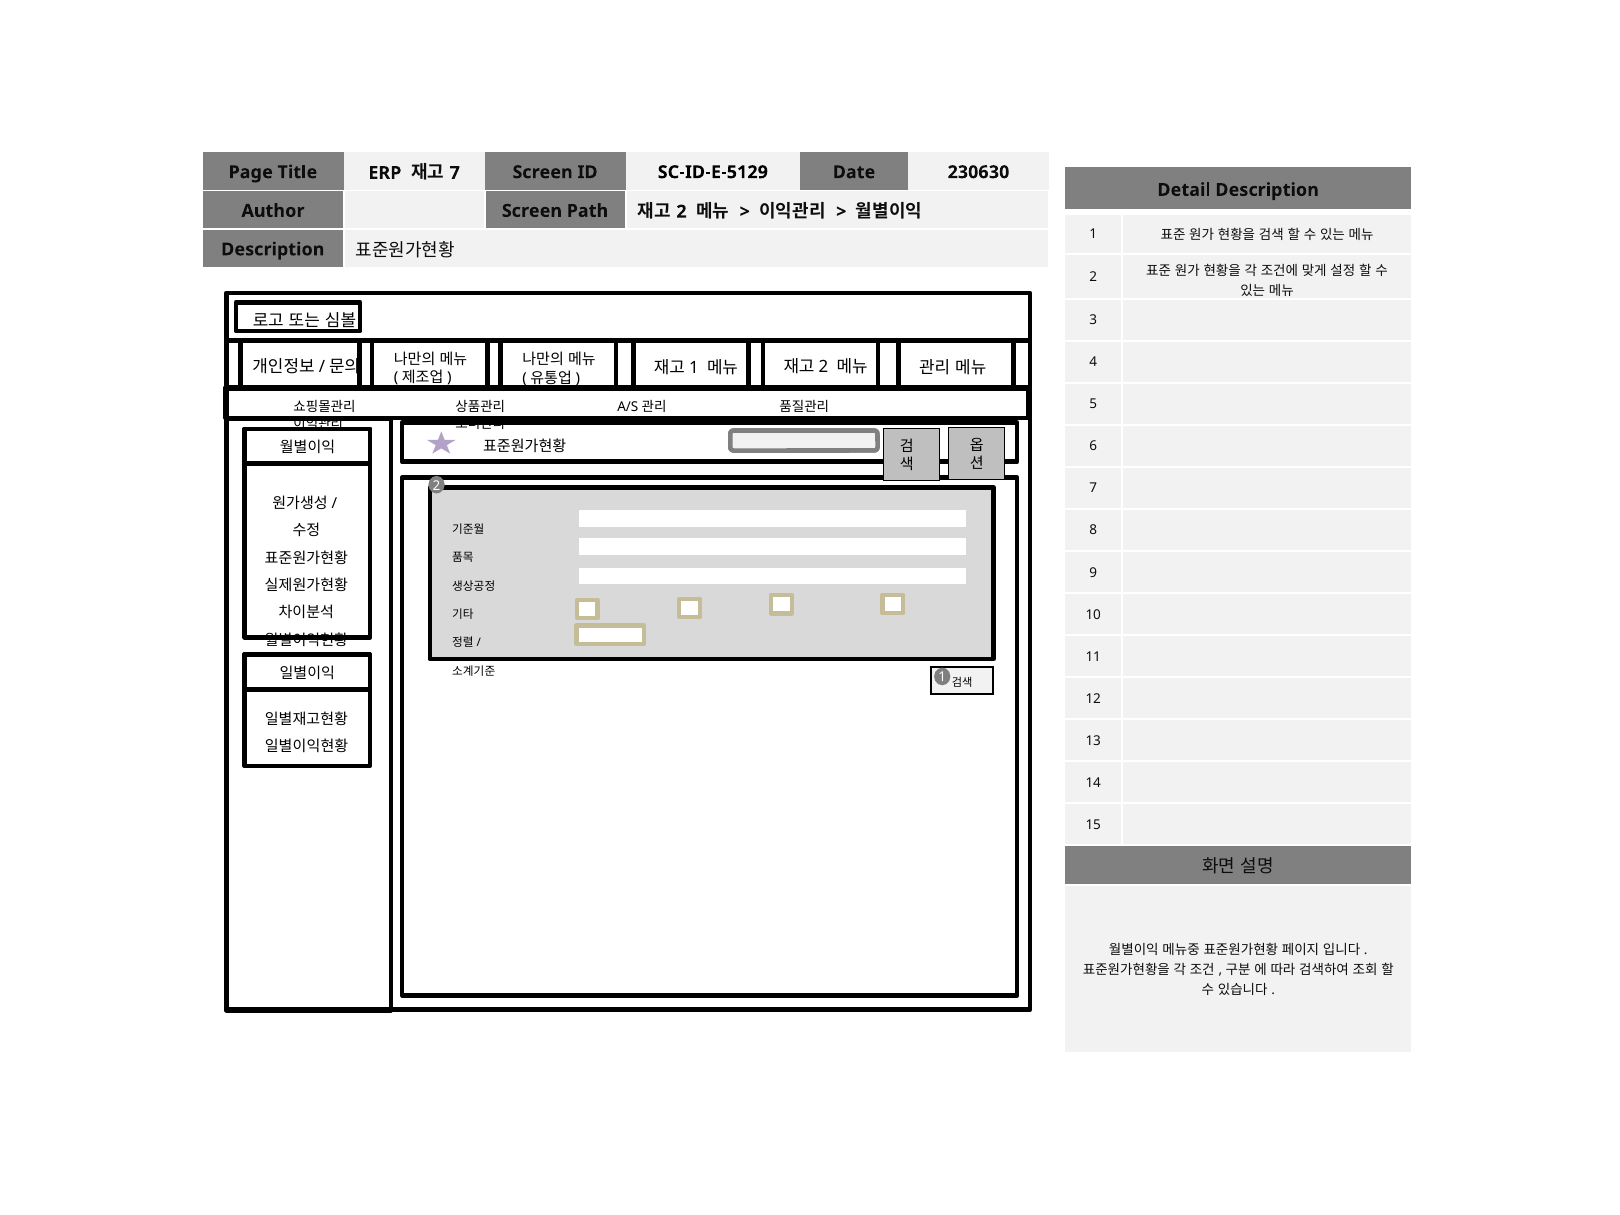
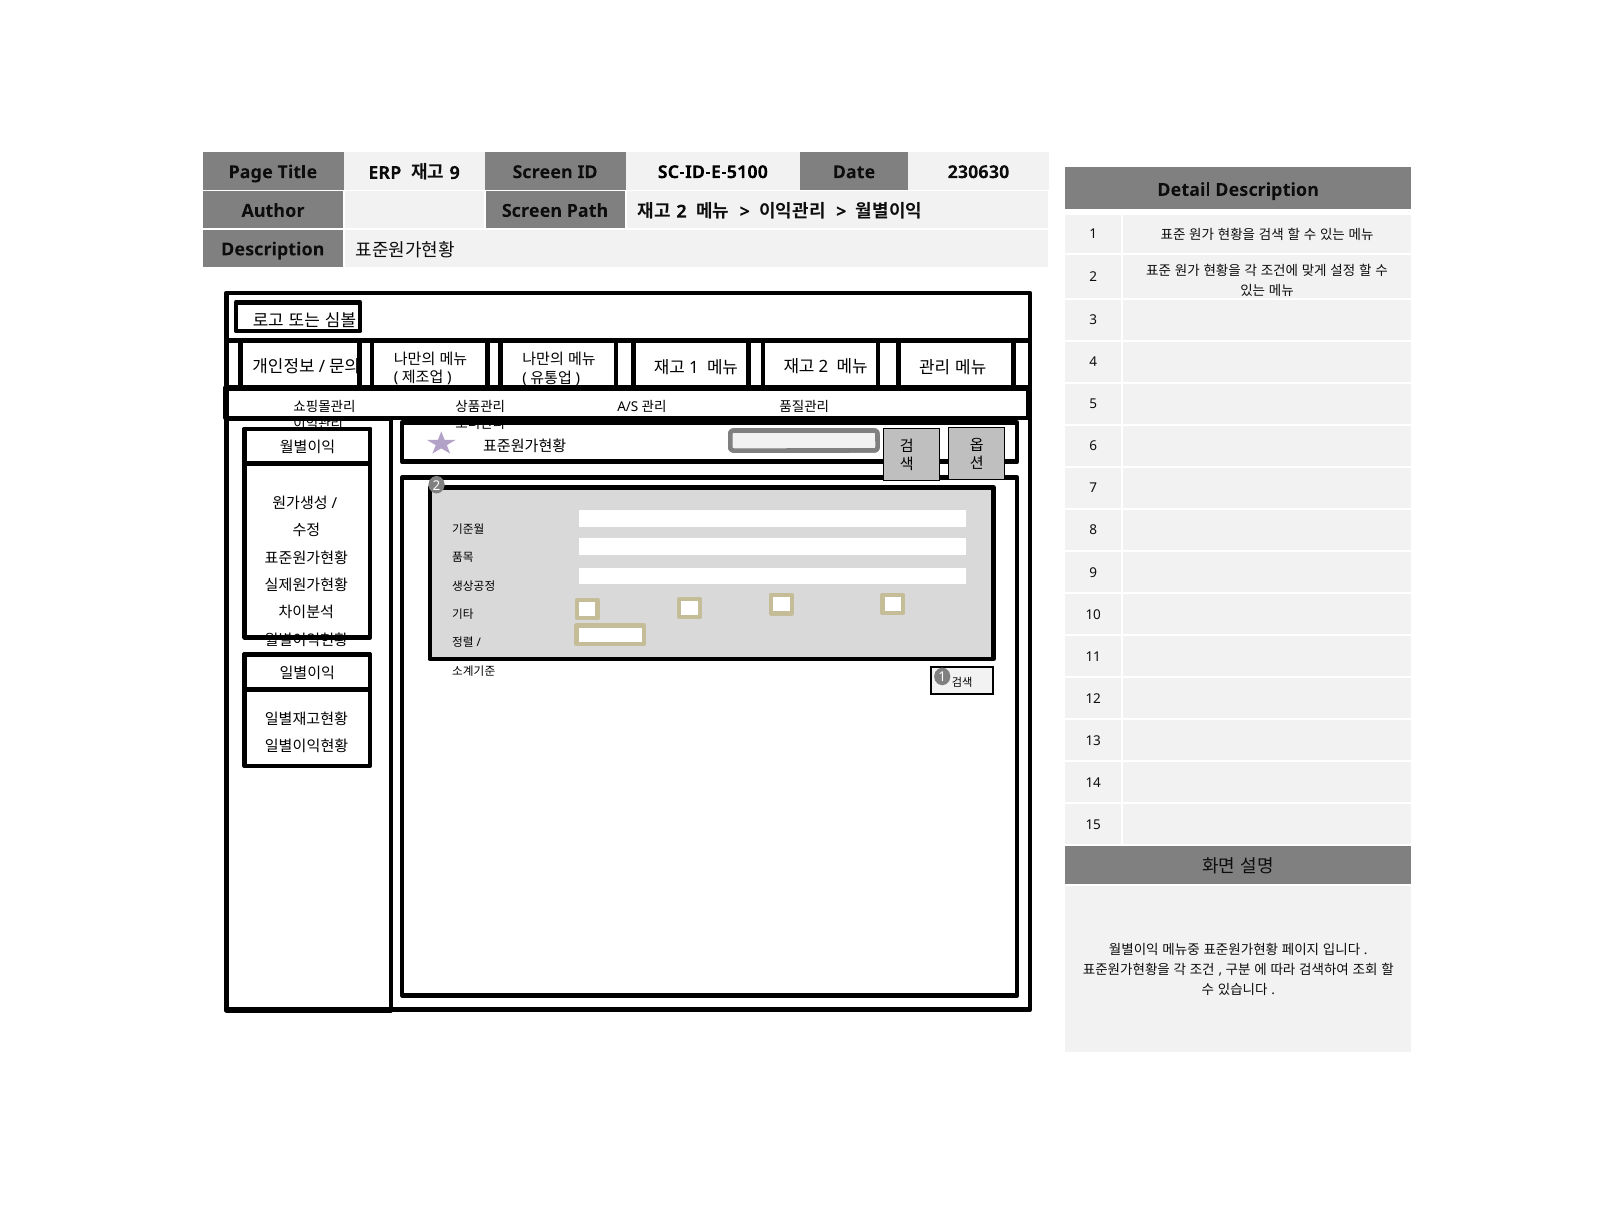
7 at (455, 173): 7 -> 9
SC-ID-E-5129: SC-ID-E-5129 -> SC-ID-E-5100
